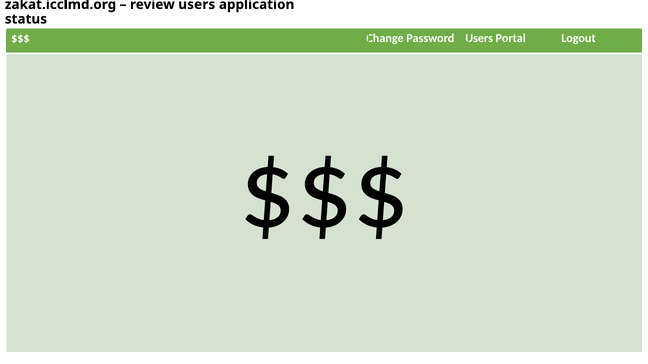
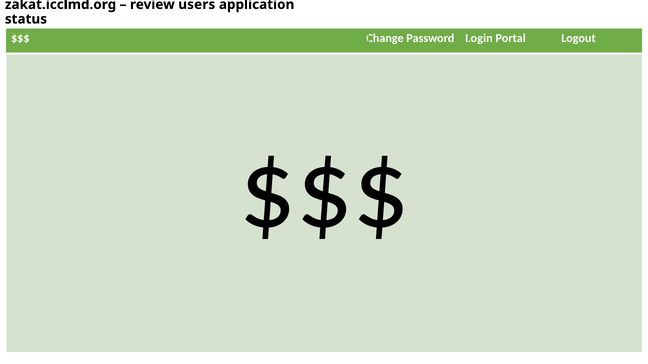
Password Users: Users -> Login
